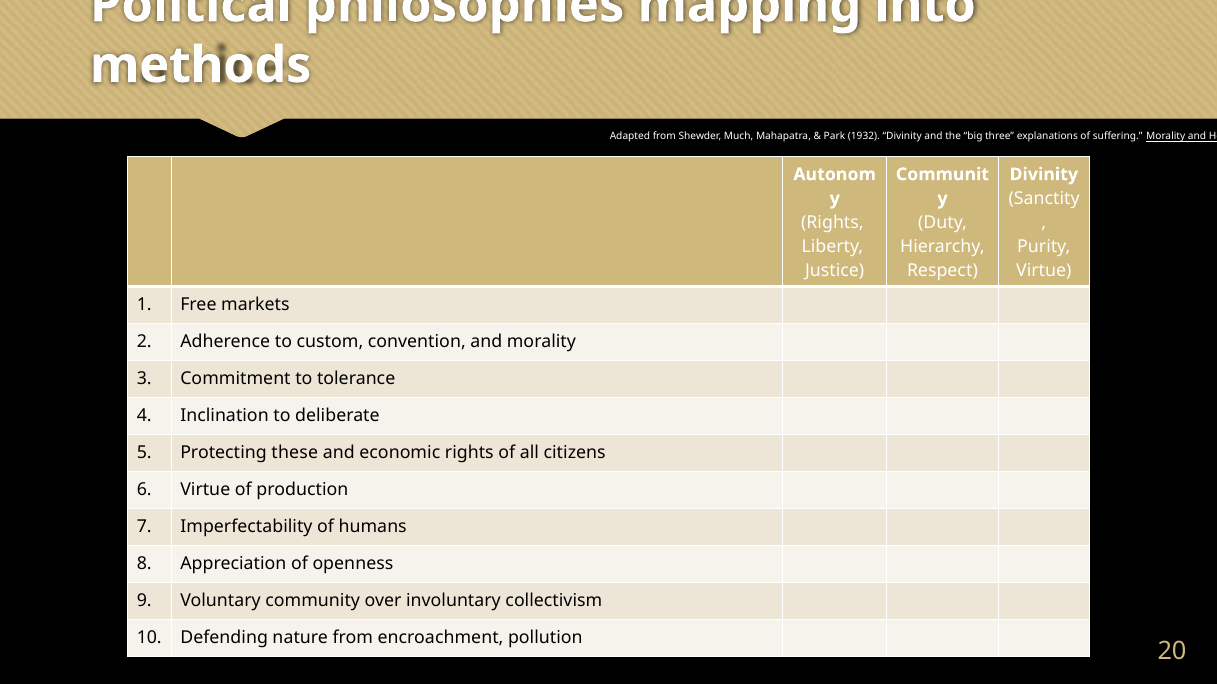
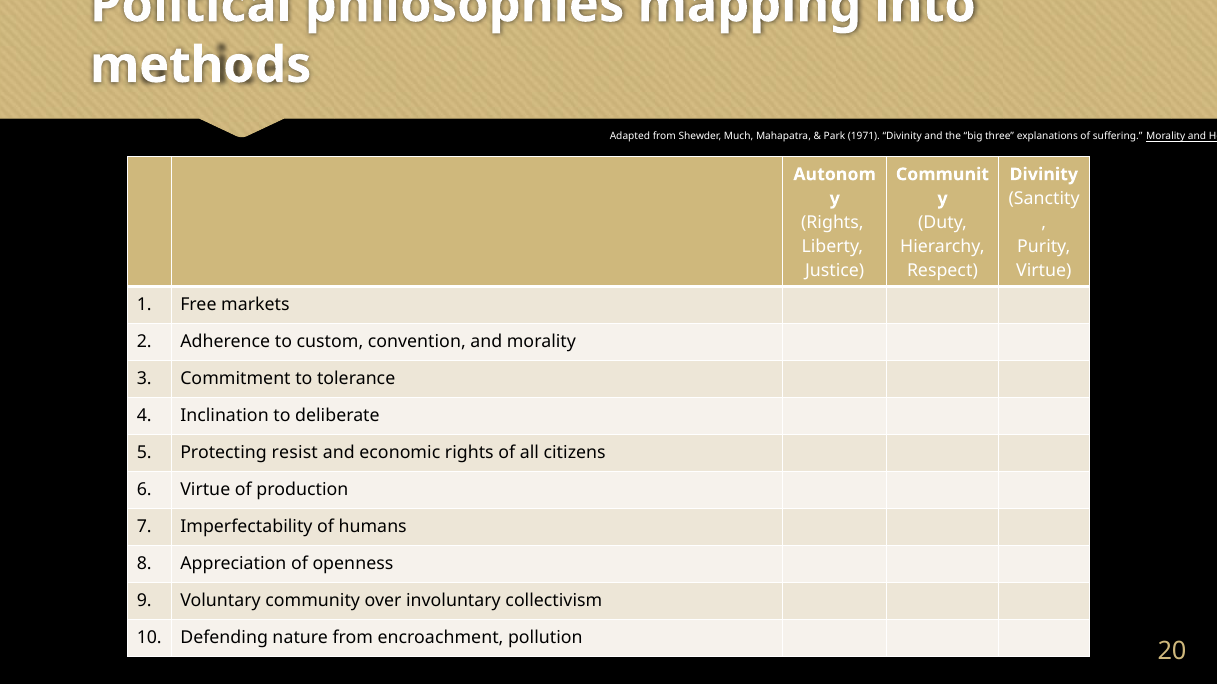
1932: 1932 -> 1971
these: these -> resist
